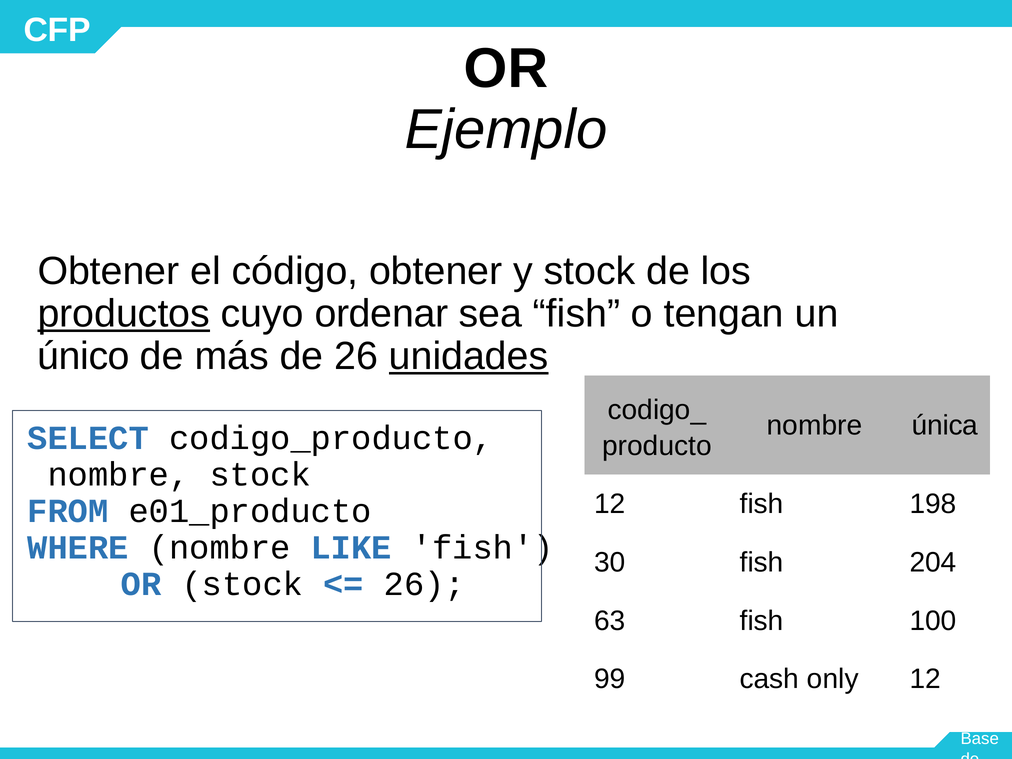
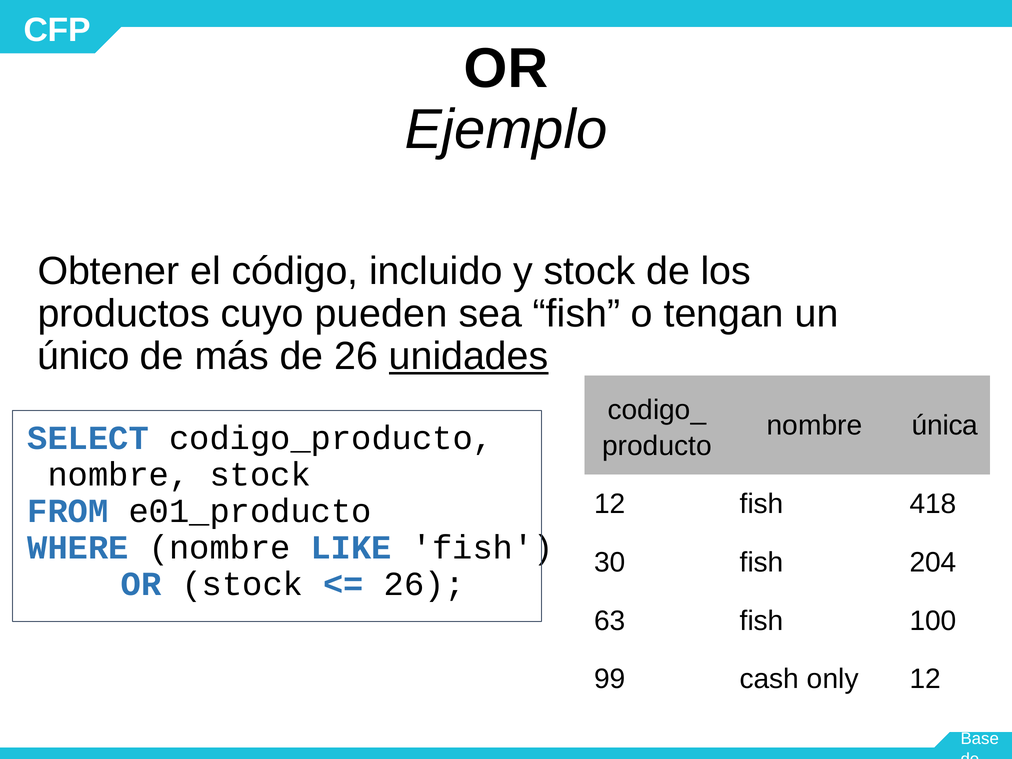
código obtener: obtener -> incluido
productos underline: present -> none
ordenar: ordenar -> pueden
198: 198 -> 418
